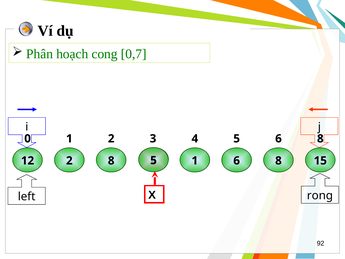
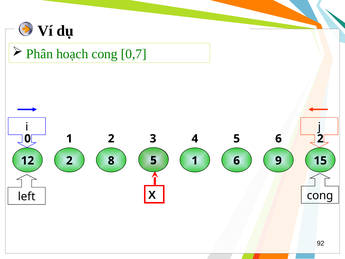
5 6 8: 8 -> 2
1 6 8: 8 -> 9
left rong: rong -> cong
